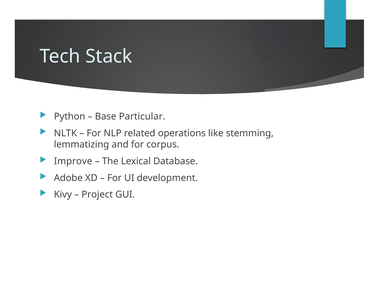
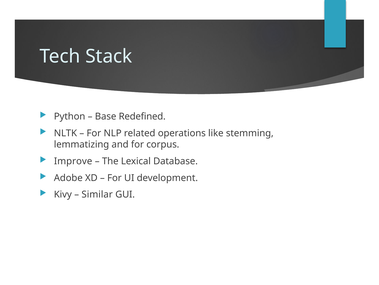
Particular: Particular -> Redefined
Project: Project -> Similar
